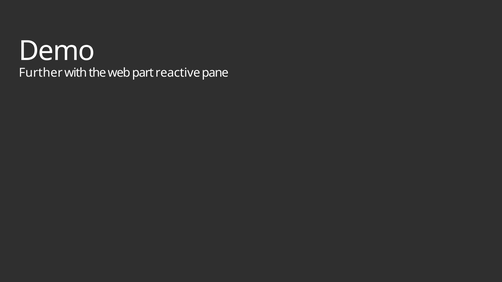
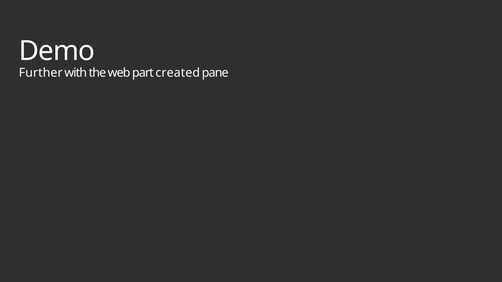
reactive: reactive -> created
